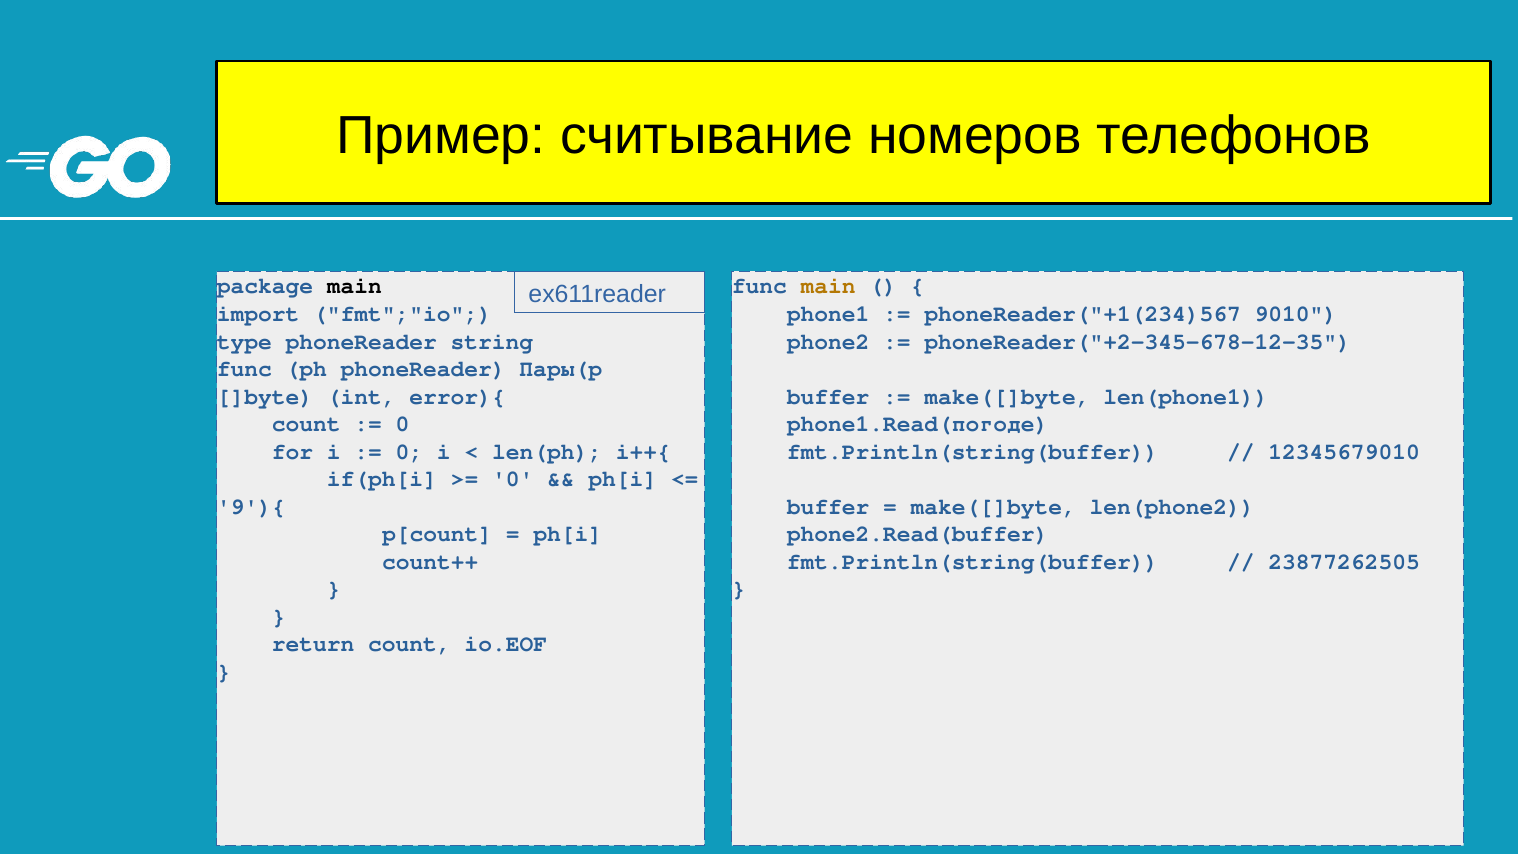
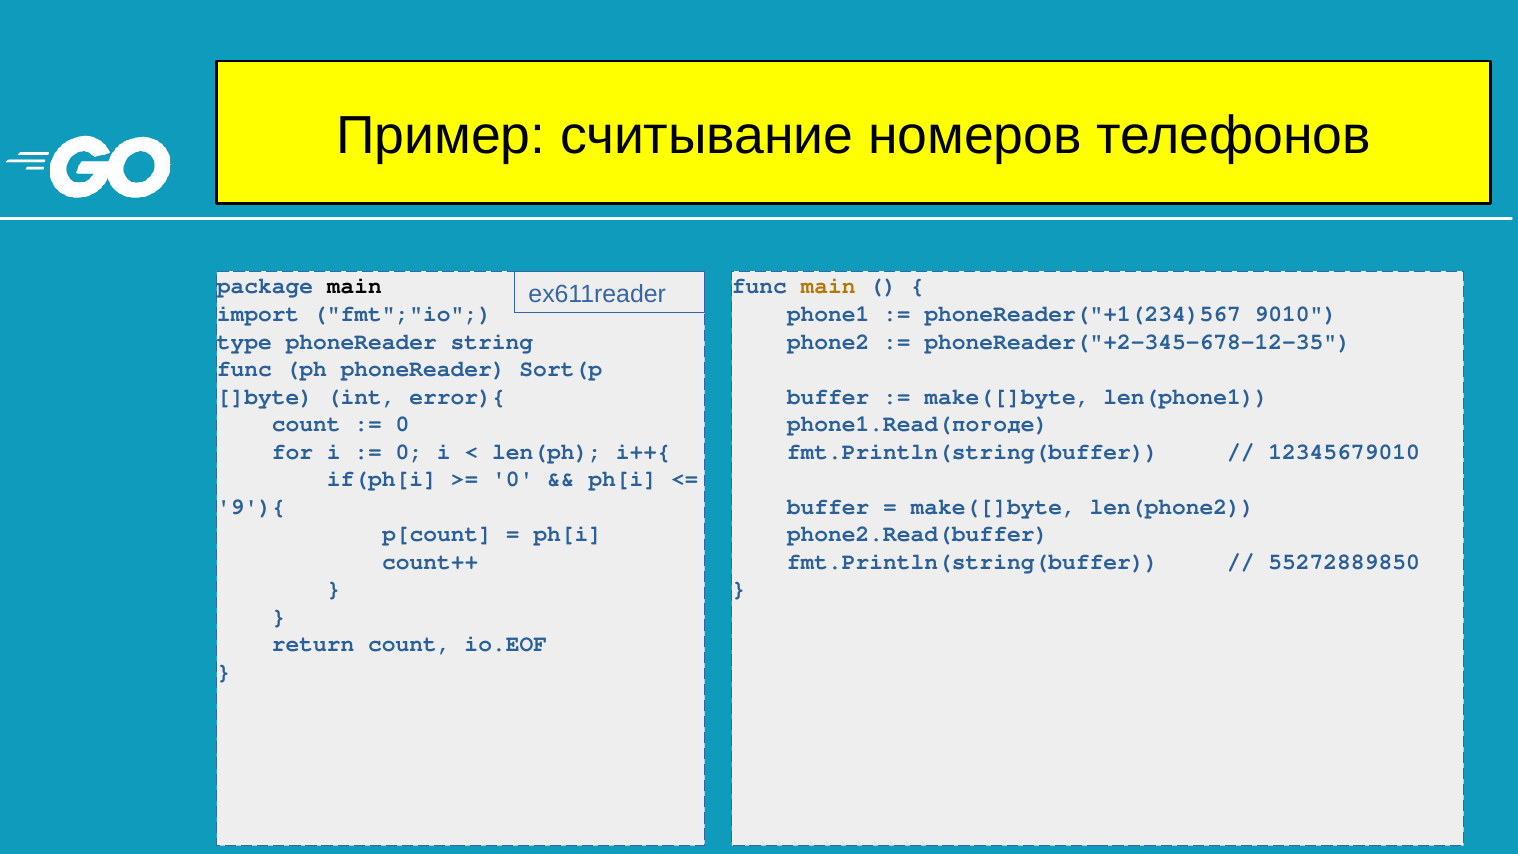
Пары(p: Пары(p -> Sort(p
23877262505: 23877262505 -> 55272889850
